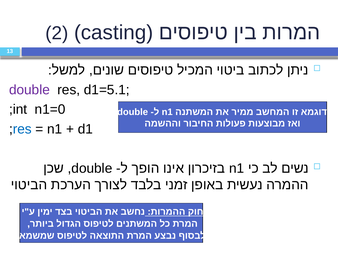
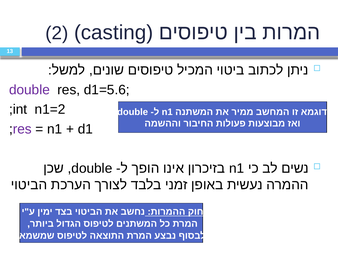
d1=5.1: d1=5.1 -> d1=5.6
n1=0: n1=0 -> n1=2
res at (22, 129) colour: blue -> purple
